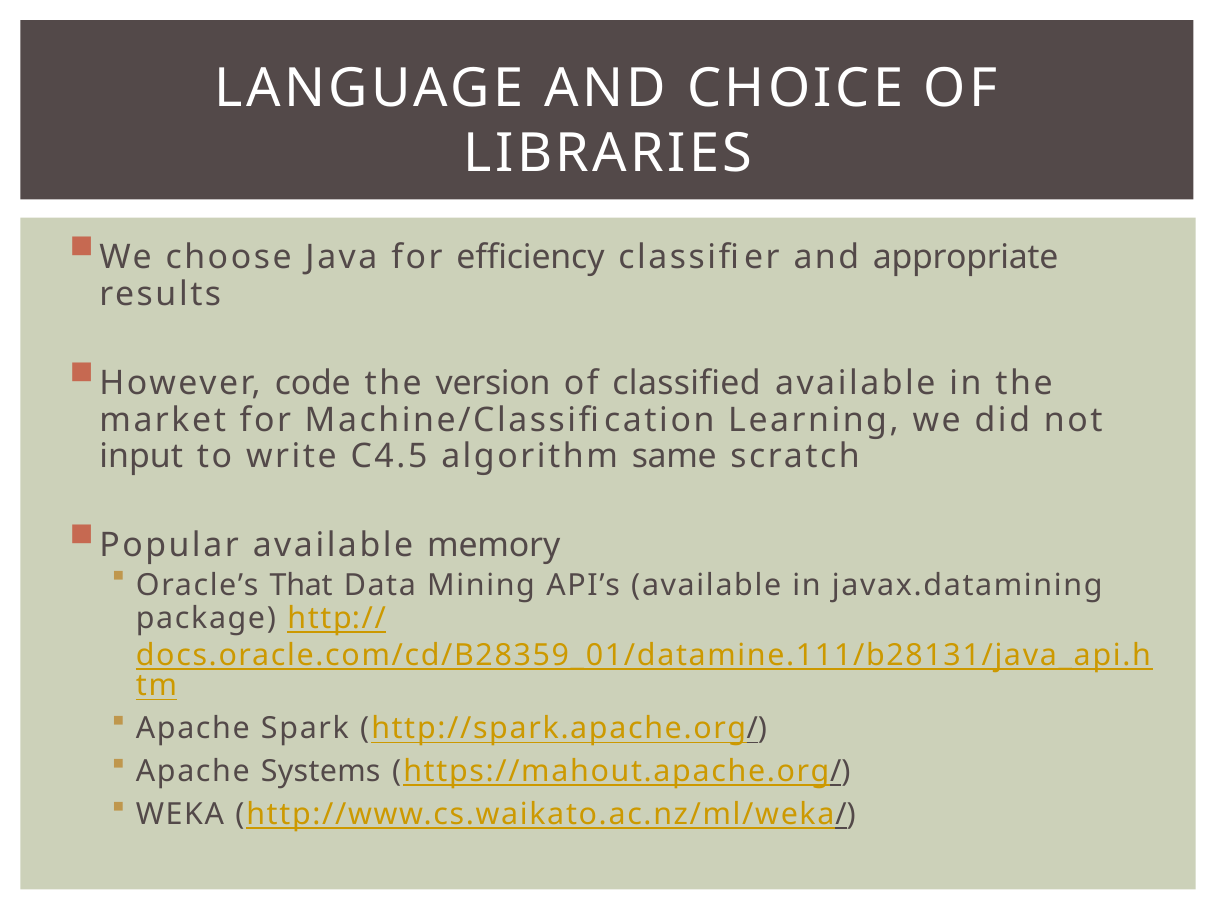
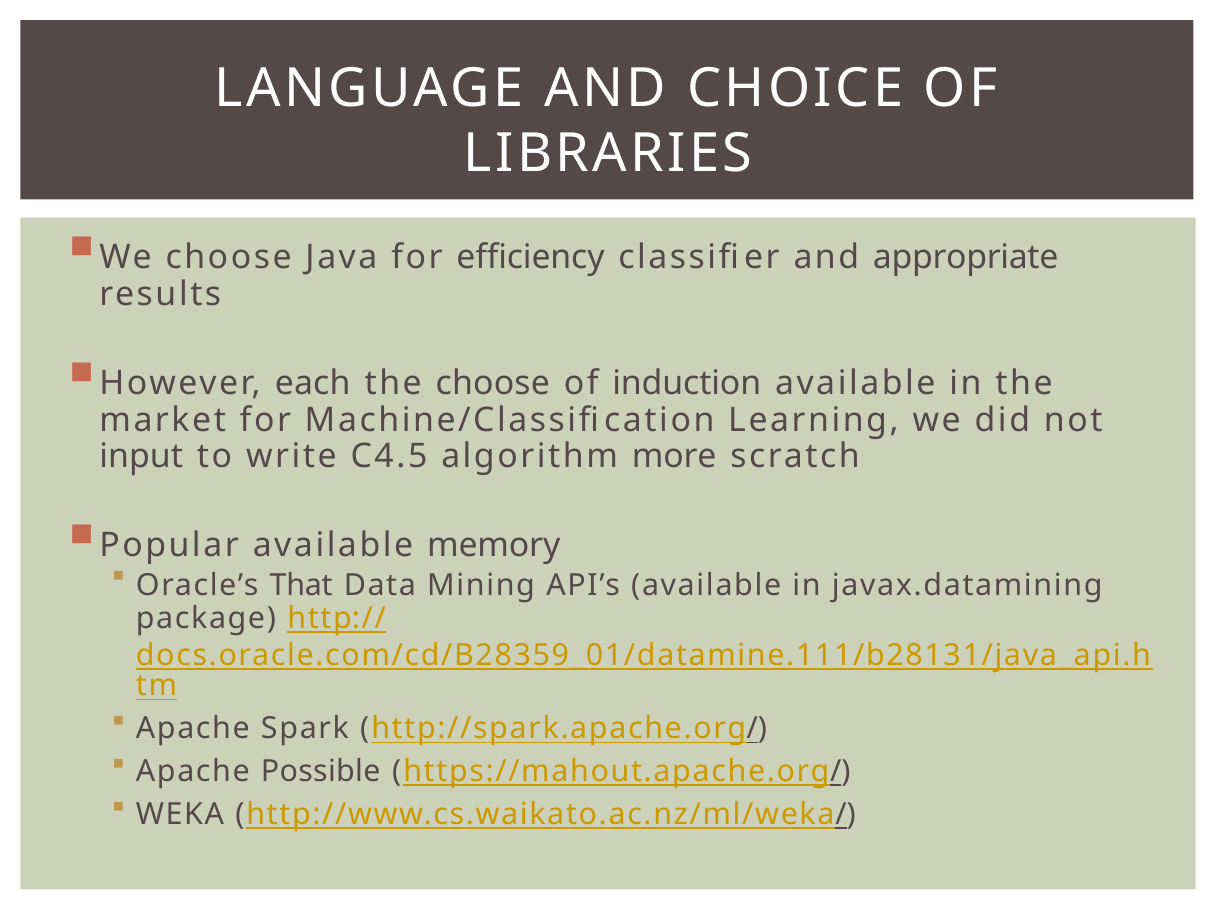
code: code -> each
the version: version -> choose
classified: classified -> induction
same: same -> more
Systems: Systems -> Possible
